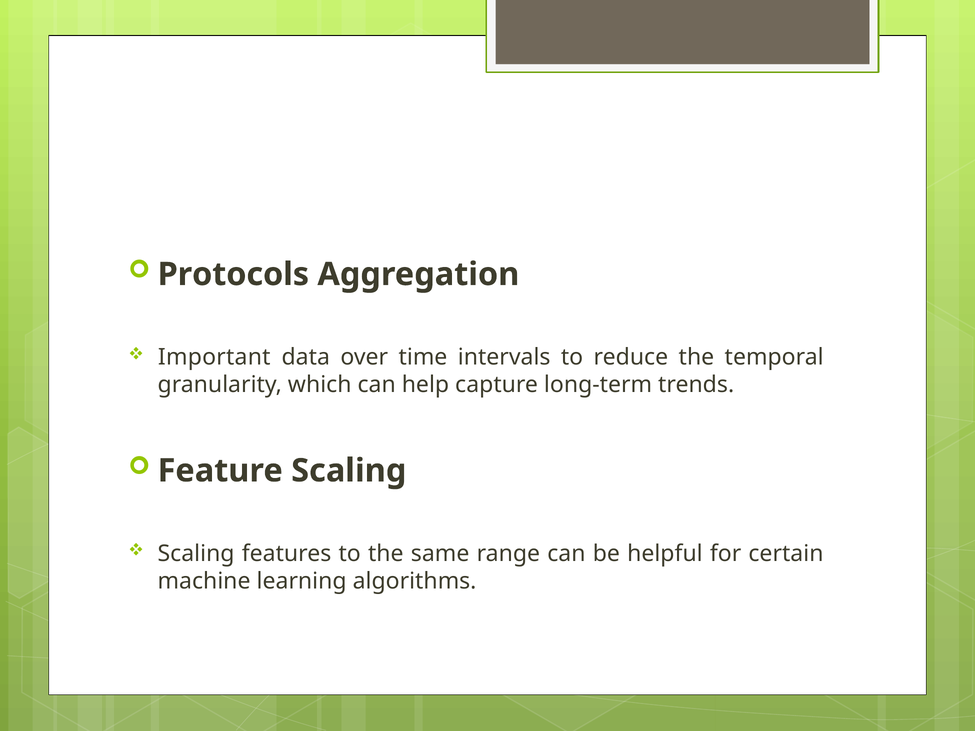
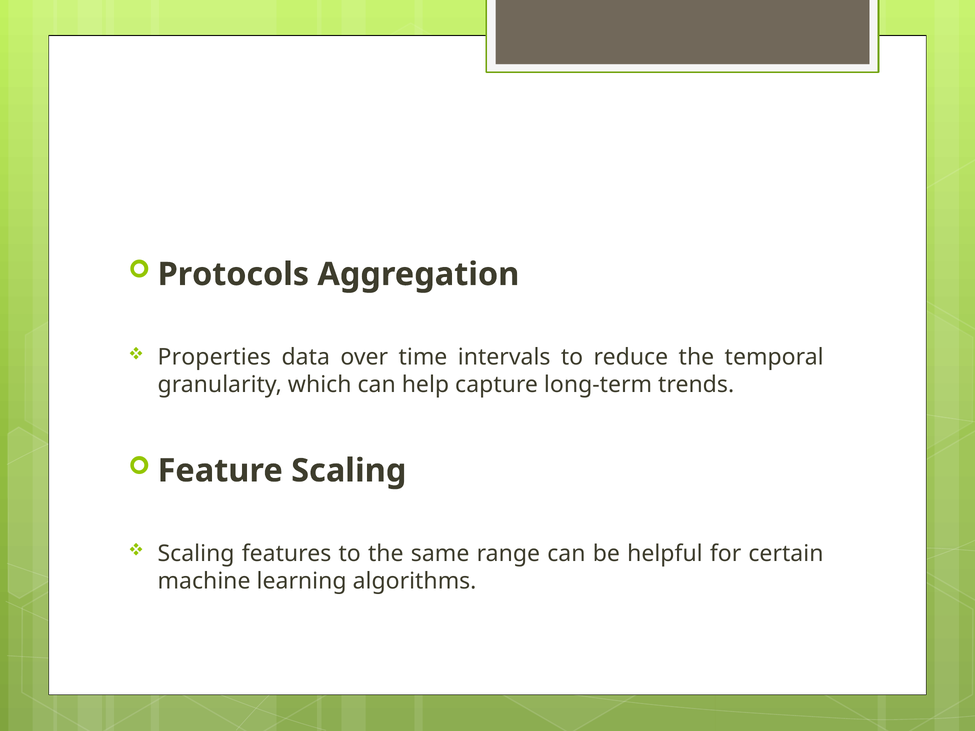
Important: Important -> Properties
